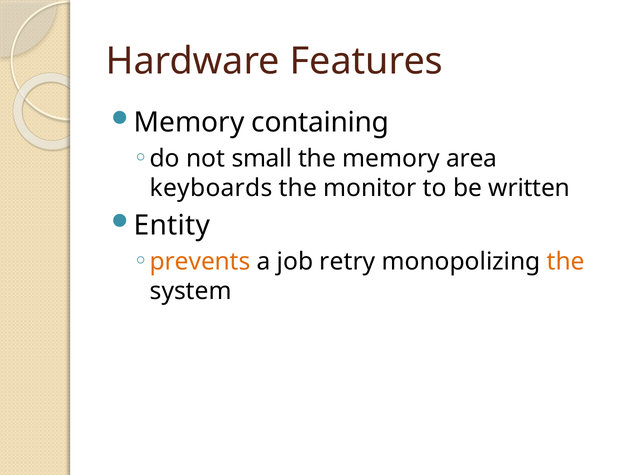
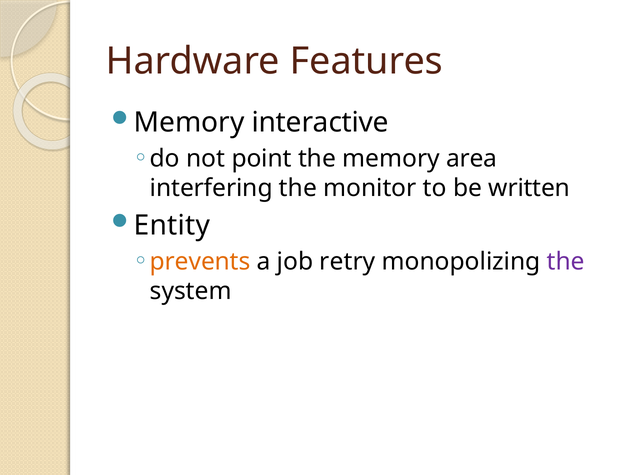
containing: containing -> interactive
small: small -> point
keyboards: keyboards -> interfering
the at (566, 261) colour: orange -> purple
